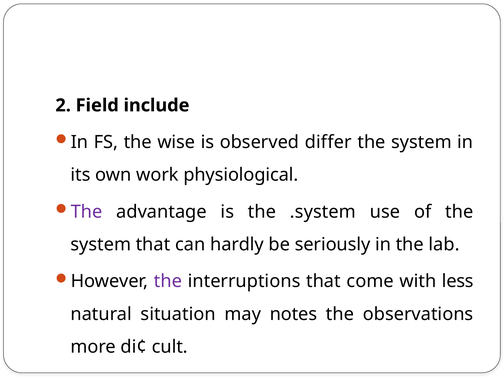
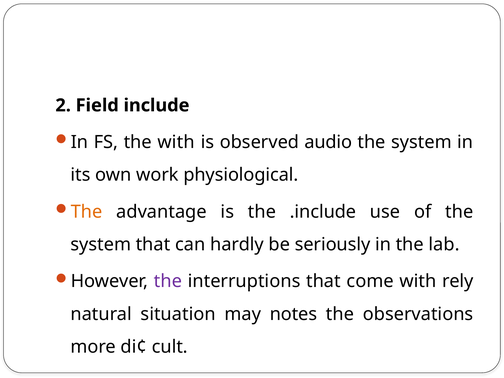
the wise: wise -> with
differ: differ -> audio
The at (87, 212) colour: purple -> orange
.system: .system -> .include
less: less -> rely
